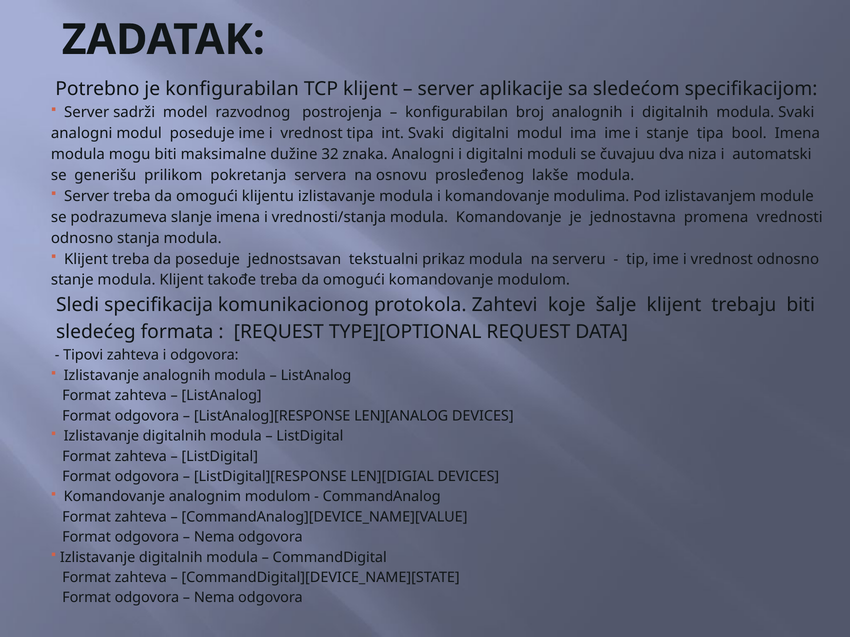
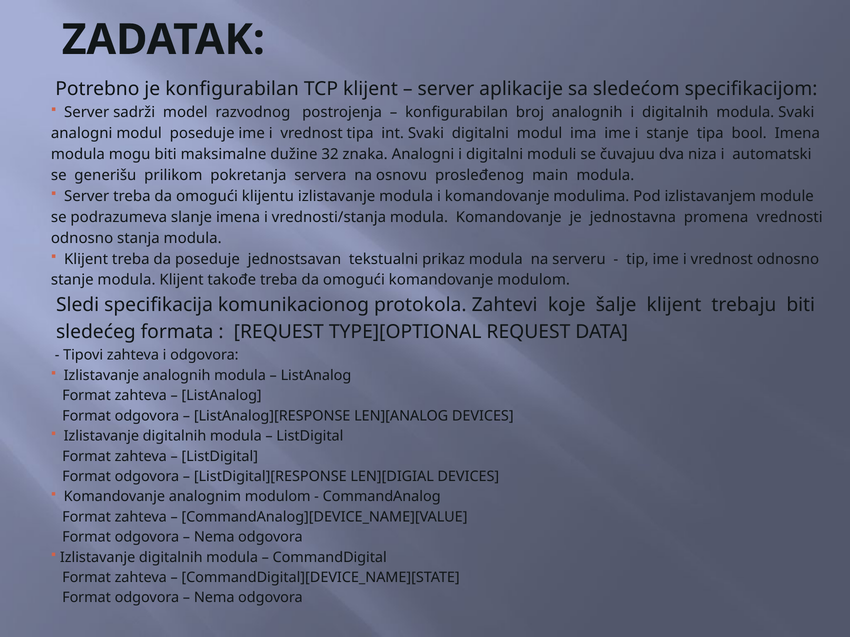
lakše: lakše -> main
